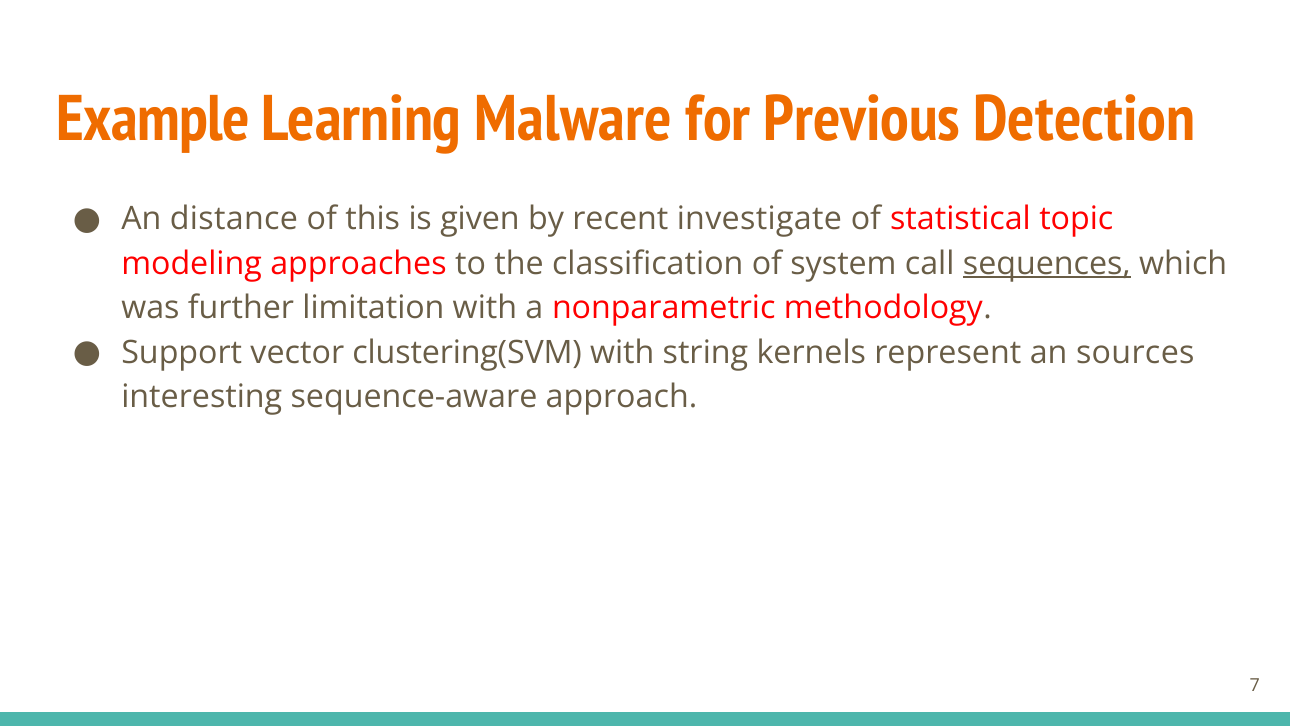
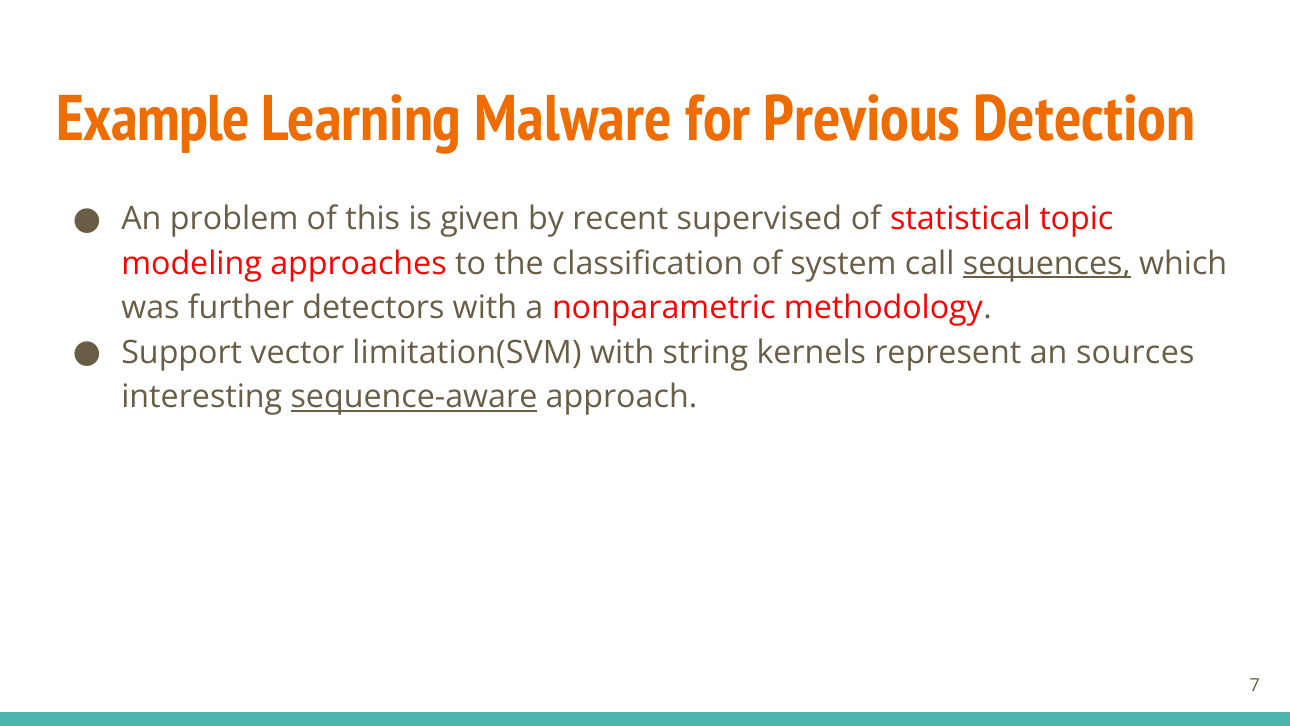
distance: distance -> problem
investigate: investigate -> supervised
limitation: limitation -> detectors
clustering(SVM: clustering(SVM -> limitation(SVM
sequence-aware underline: none -> present
